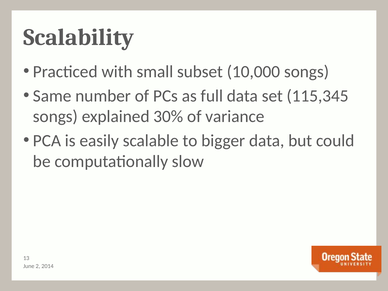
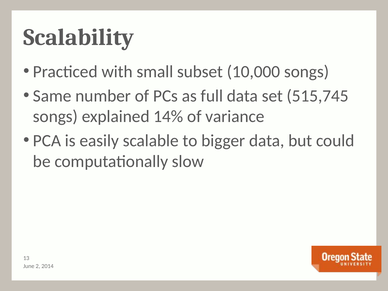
115,345: 115,345 -> 515,745
30%: 30% -> 14%
